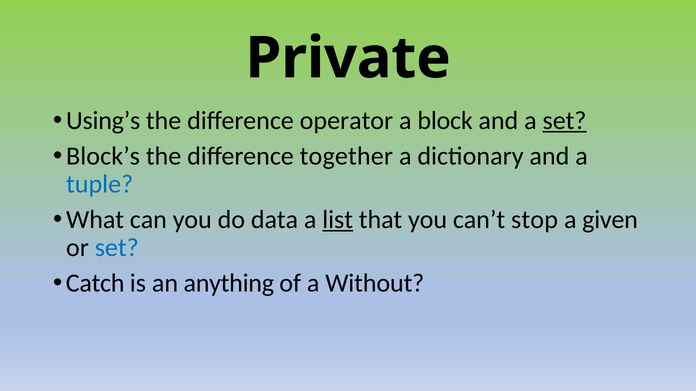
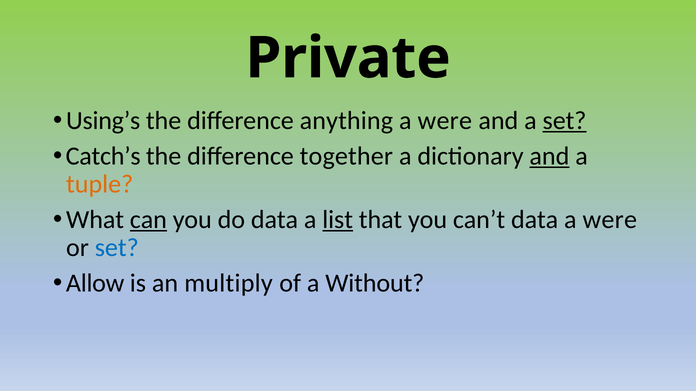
operator: operator -> anything
block at (445, 121): block -> were
Block’s: Block’s -> Catch’s
and at (549, 156) underline: none -> present
tuple colour: blue -> orange
can underline: none -> present
can’t stop: stop -> data
given at (610, 220): given -> were
Catch: Catch -> Allow
anything: anything -> multiply
